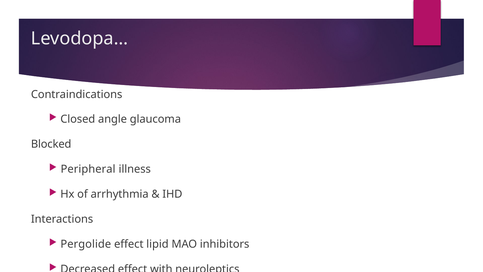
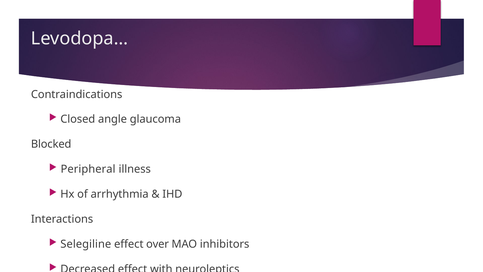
Pergolide: Pergolide -> Selegiline
lipid: lipid -> over
